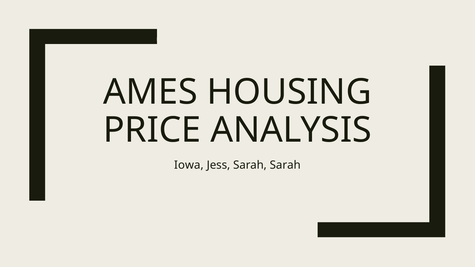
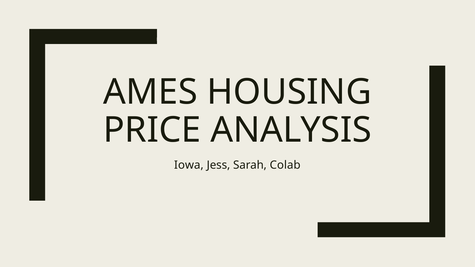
Sarah Sarah: Sarah -> Colab
